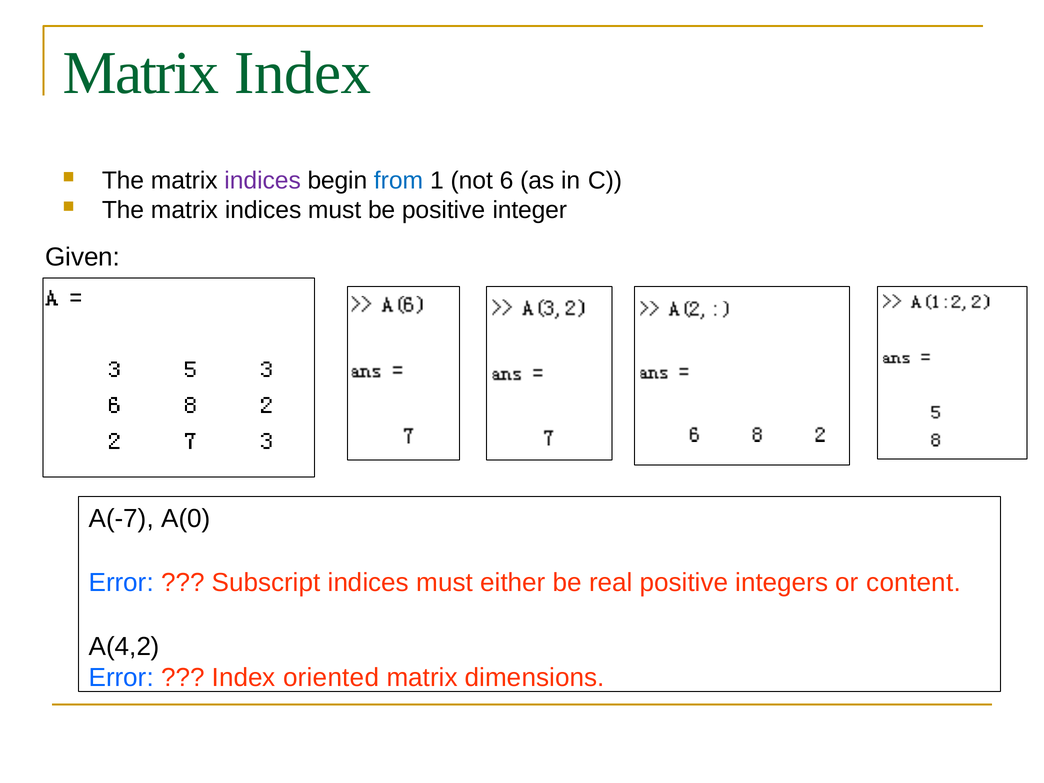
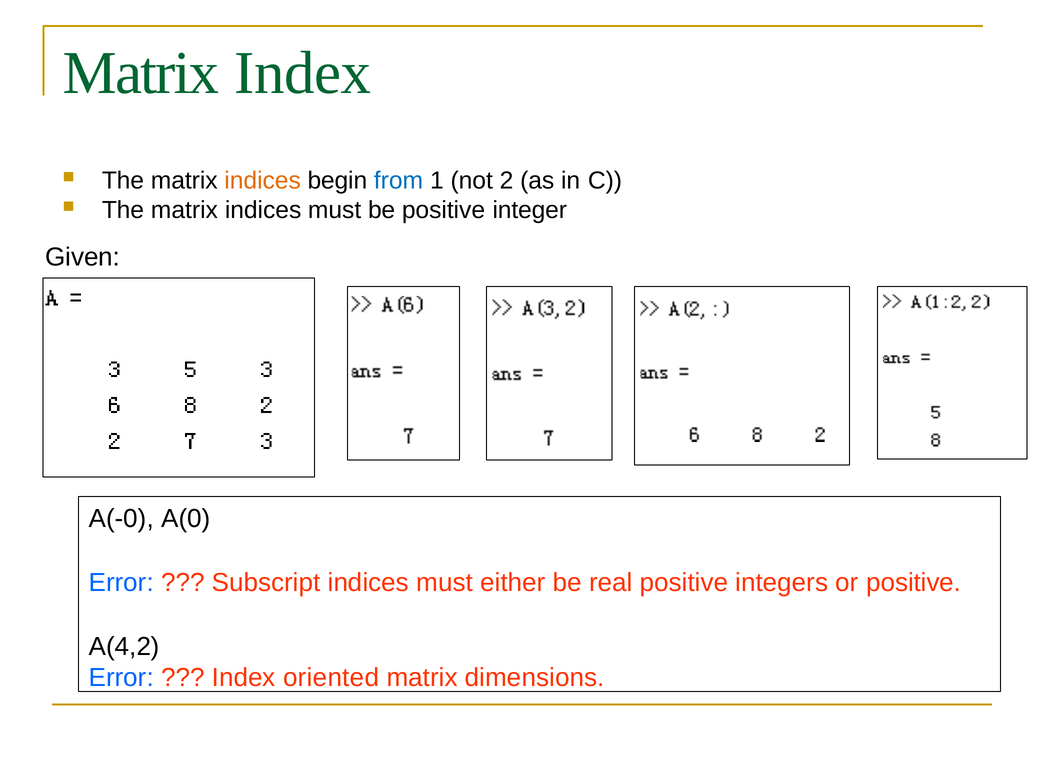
indices at (263, 180) colour: purple -> orange
6: 6 -> 2
A(-7: A(-7 -> A(-0
or content: content -> positive
